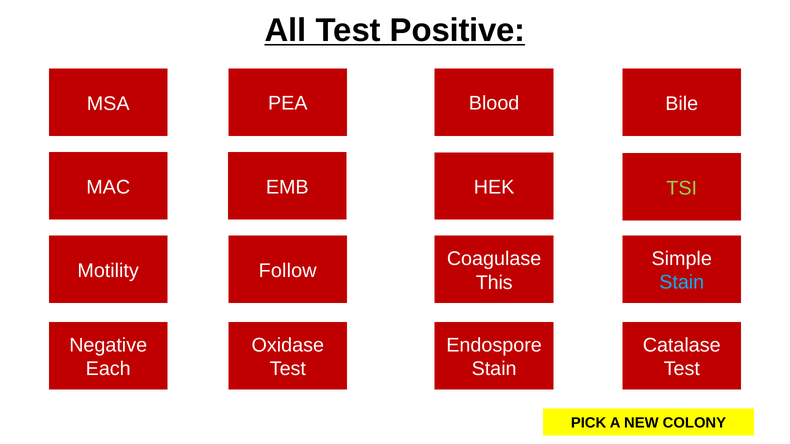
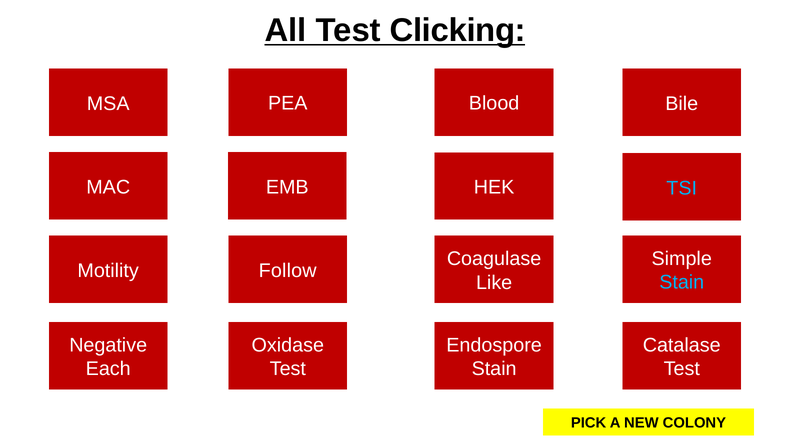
Positive: Positive -> Clicking
TSI colour: light green -> light blue
This: This -> Like
